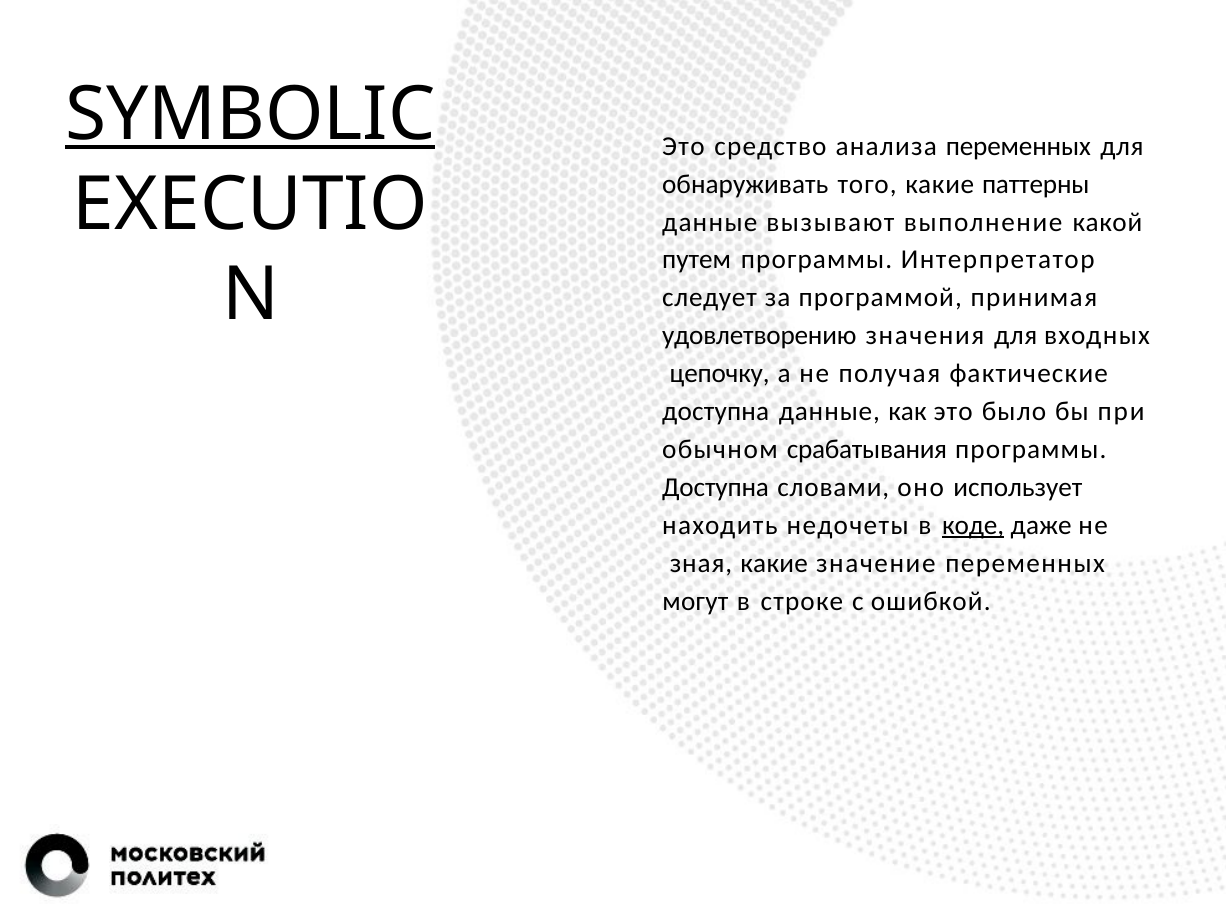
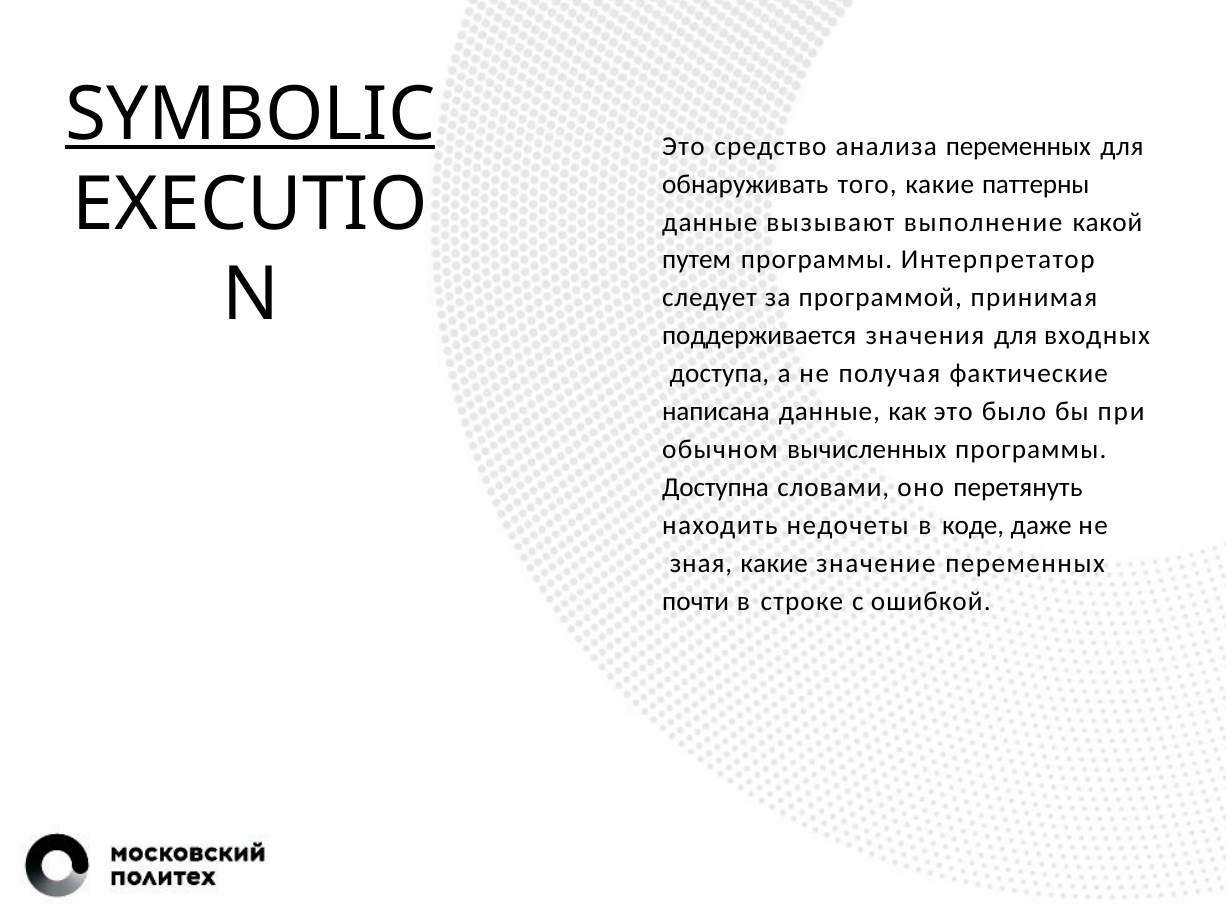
удовлетворению: удовлетворению -> поддерживается
цепочку: цепочку -> доступа
доступна at (716, 411): доступна -> написана
срабатывания: срабатывания -> вычисленных
использует: использует -> перетянуть
коде underline: present -> none
могут: могут -> почти
